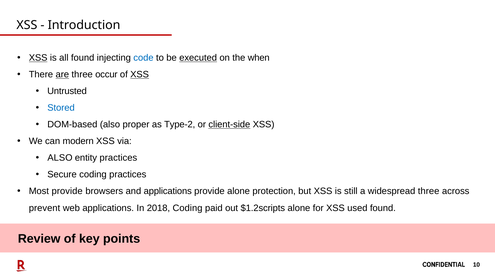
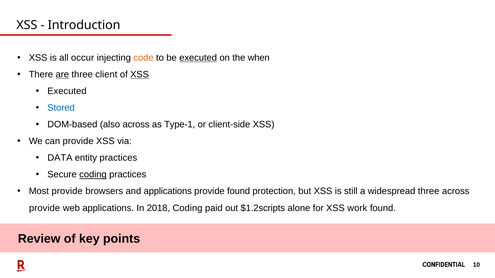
XSS at (38, 58) underline: present -> none
all found: found -> occur
code colour: blue -> orange
occur: occur -> client
Untrusted at (67, 91): Untrusted -> Executed
also proper: proper -> across
Type-2: Type-2 -> Type-1
client-side underline: present -> none
can modern: modern -> provide
ALSO at (60, 158): ALSO -> DATA
coding at (93, 175) underline: none -> present
provide alone: alone -> found
prevent at (45, 208): prevent -> provide
used: used -> work
